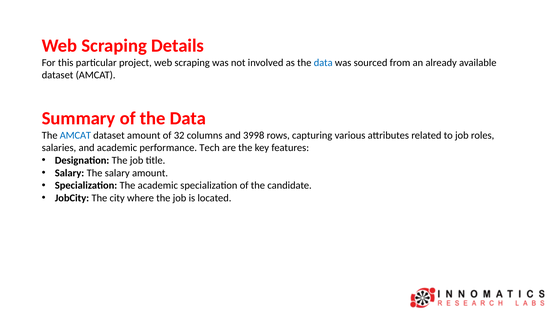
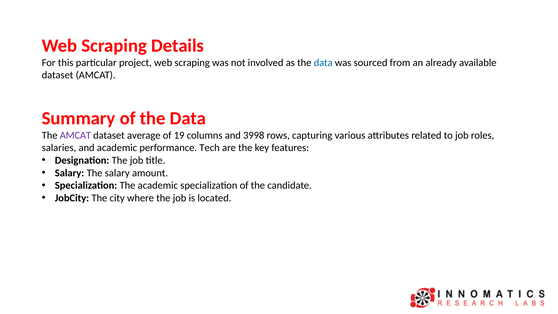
AMCAT at (75, 135) colour: blue -> purple
dataset amount: amount -> average
32: 32 -> 19
